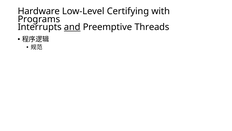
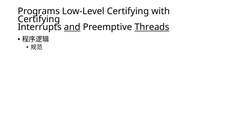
Hardware: Hardware -> Programs
Programs at (39, 19): Programs -> Certifying
Threads underline: none -> present
